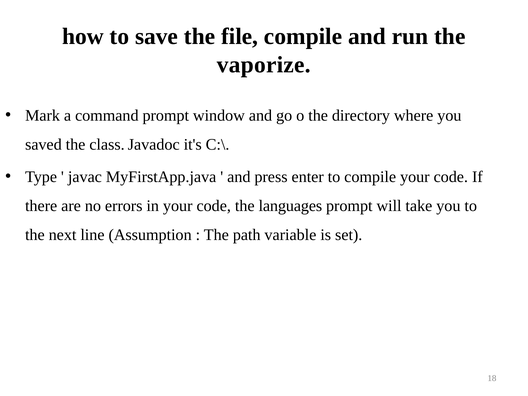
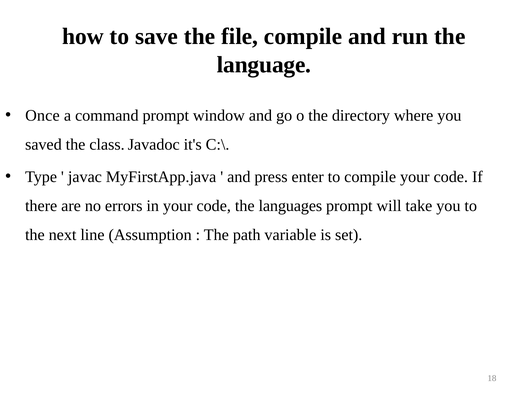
vaporize: vaporize -> language
Mark: Mark -> Once
